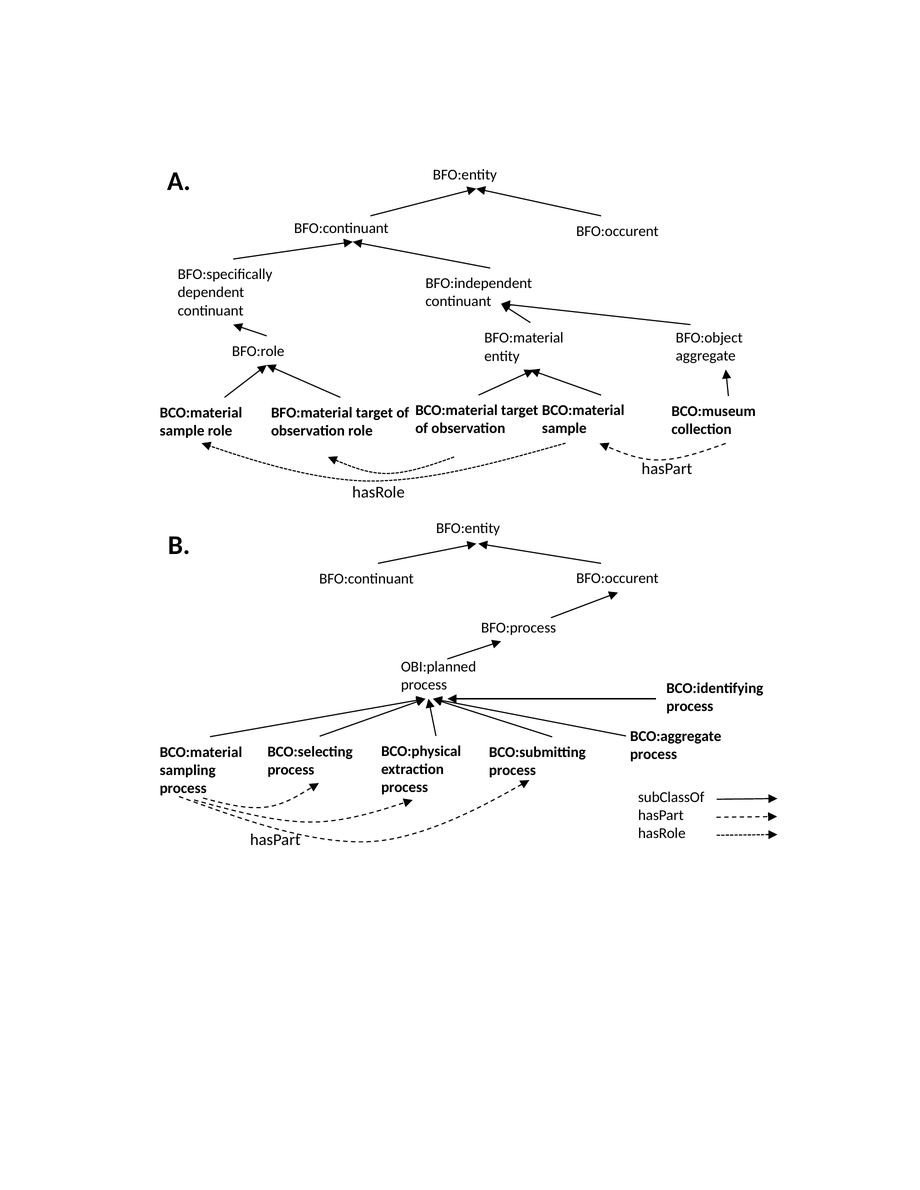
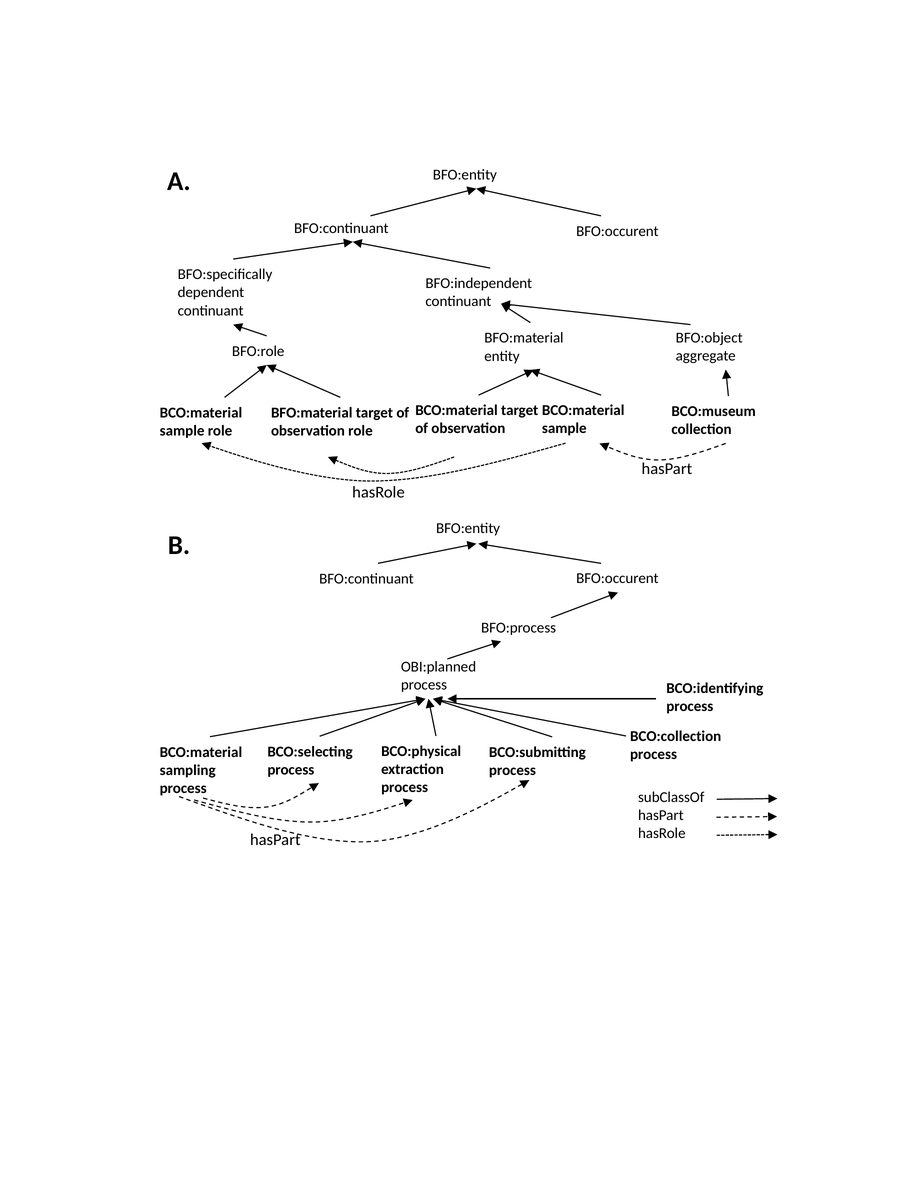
BCO:aggregate: BCO:aggregate -> BCO:collection
